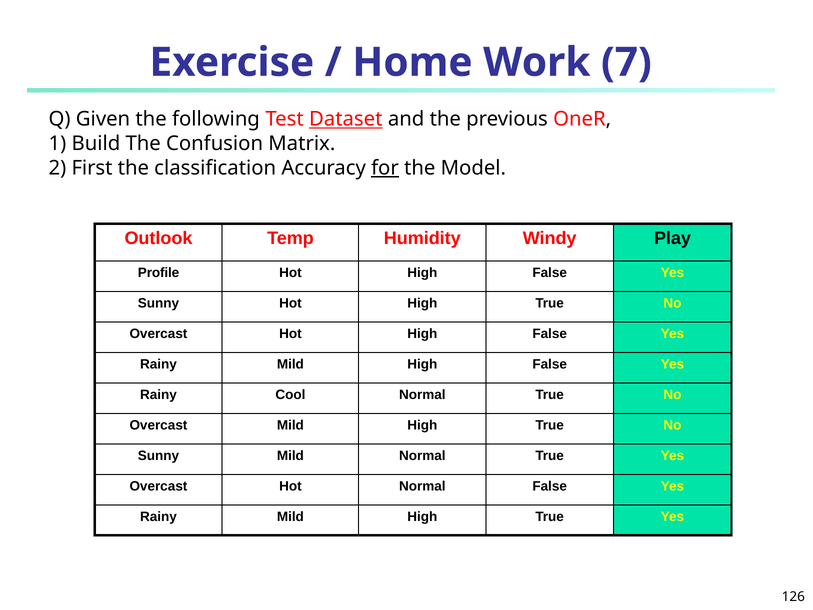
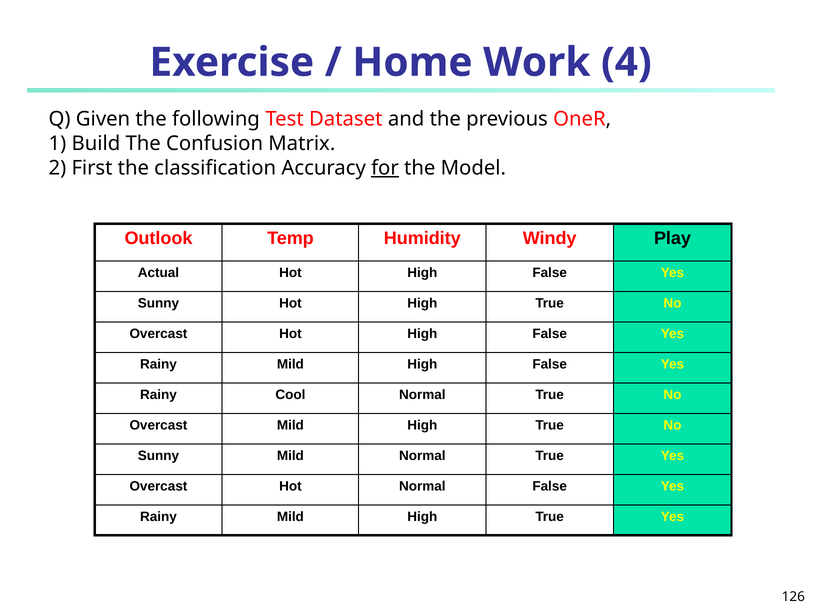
7: 7 -> 4
Dataset underline: present -> none
Profile: Profile -> Actual
